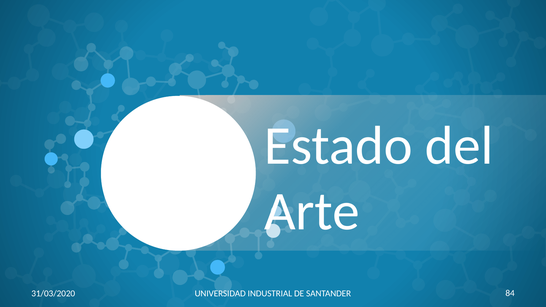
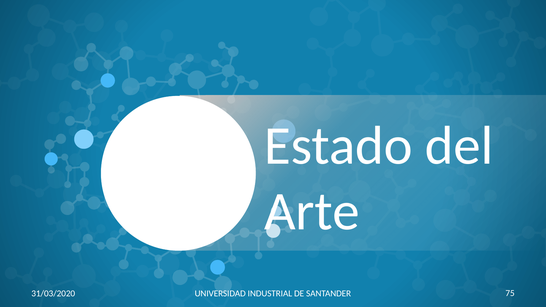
84: 84 -> 75
